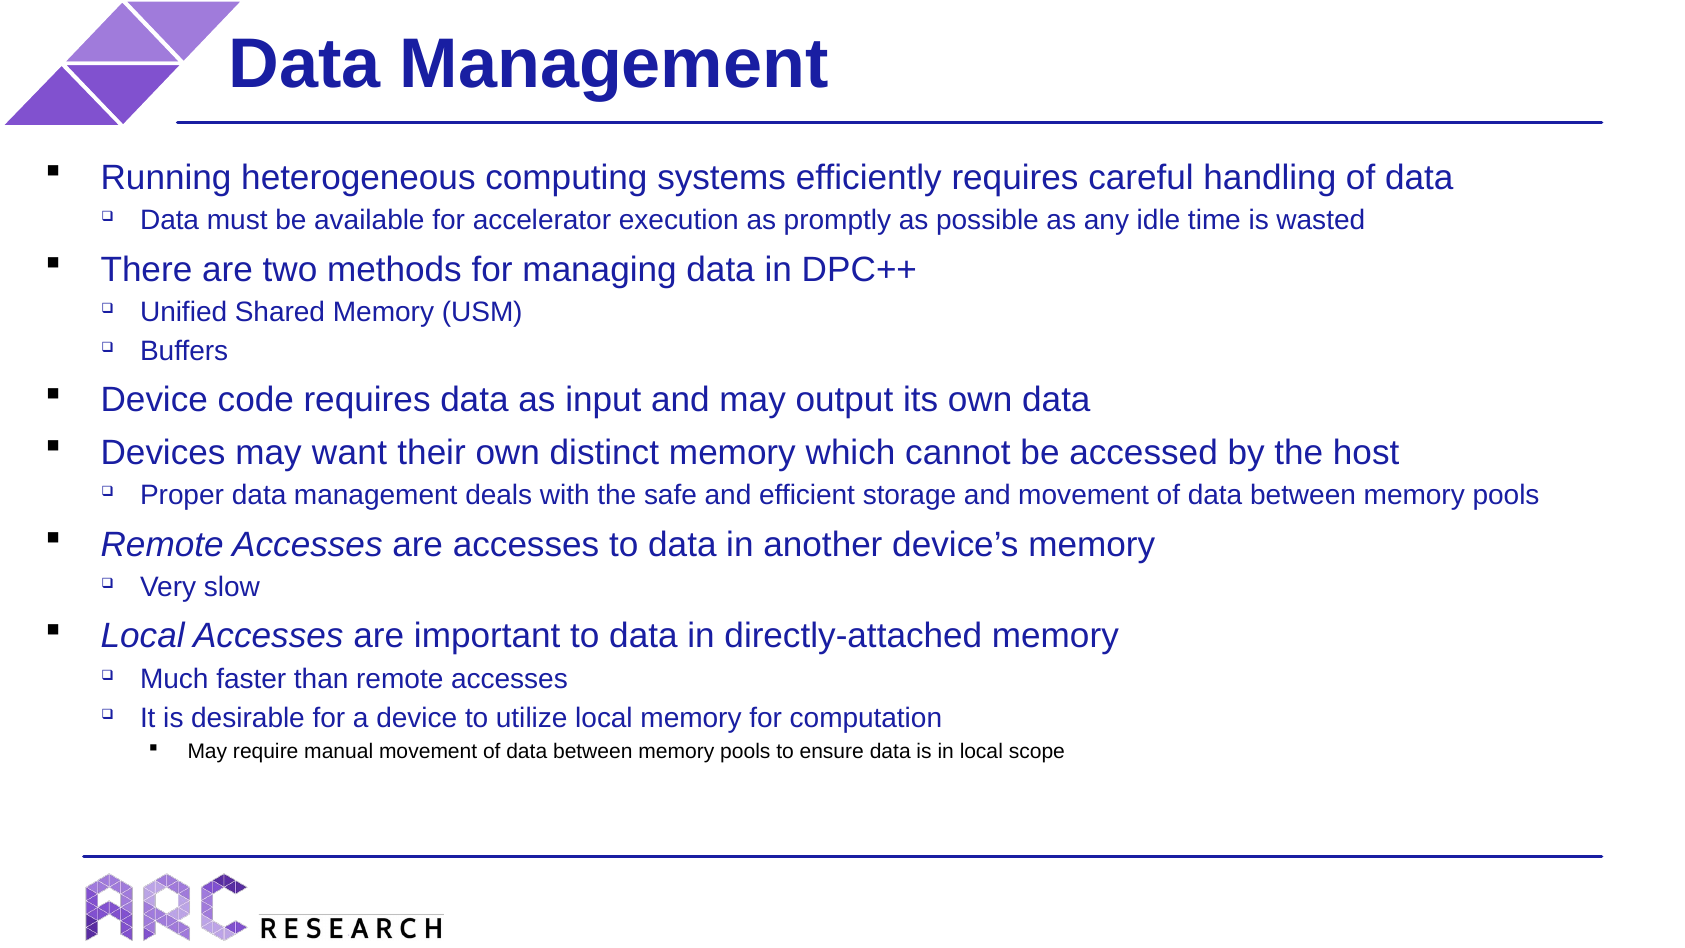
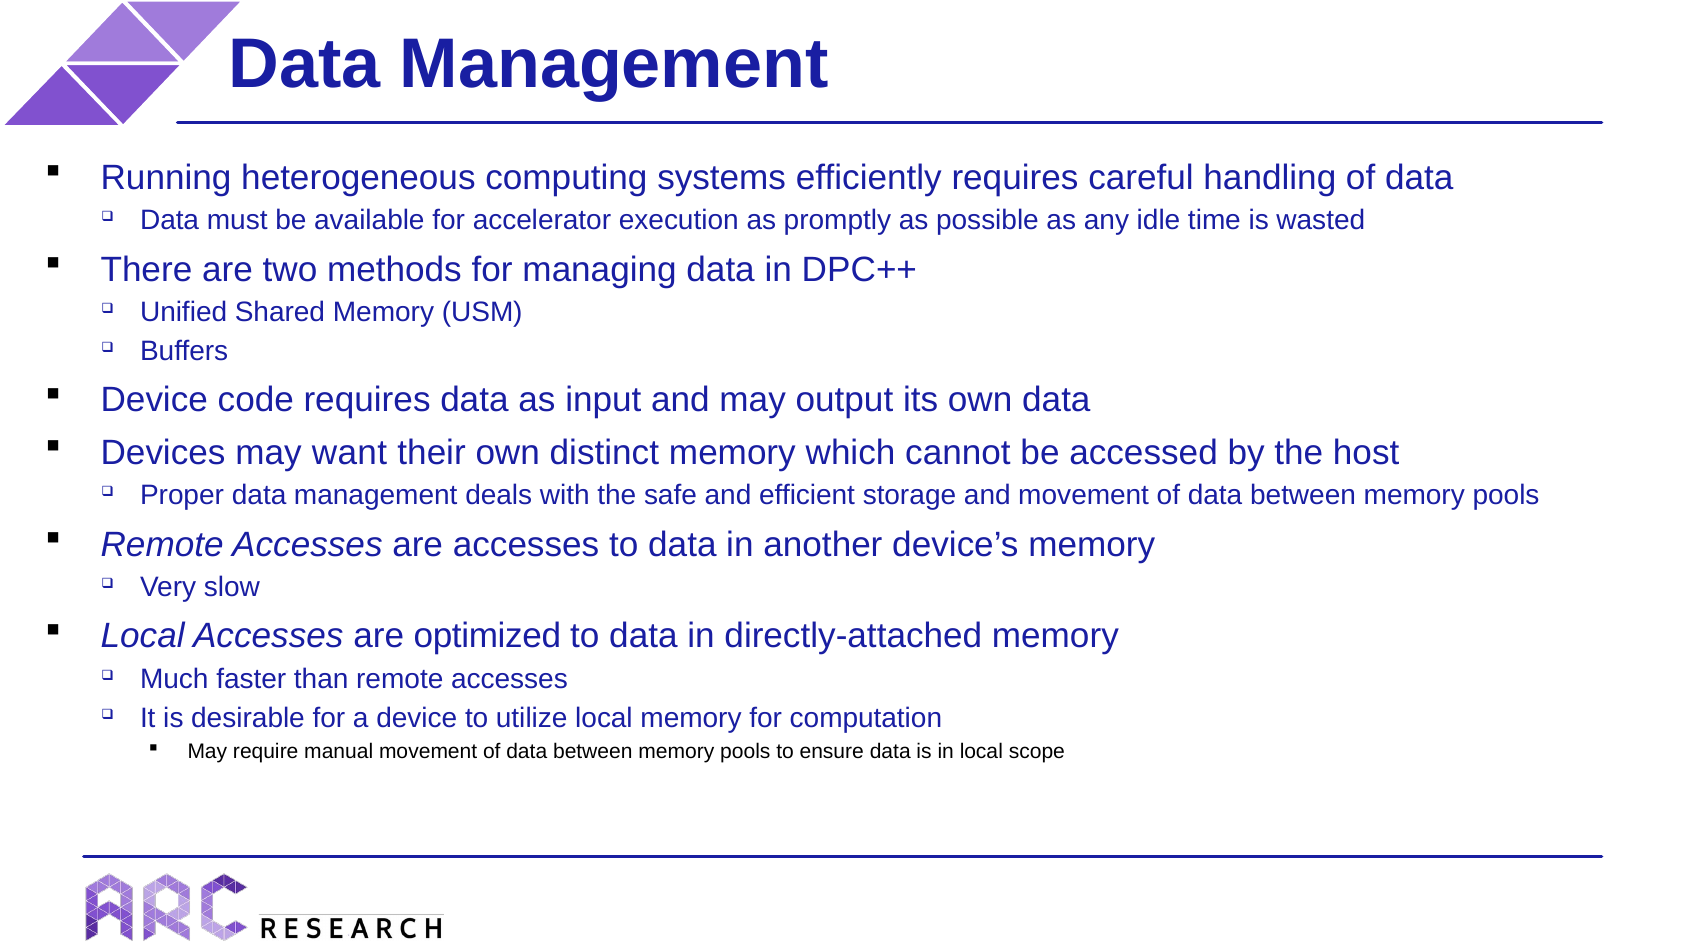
important: important -> optimized
